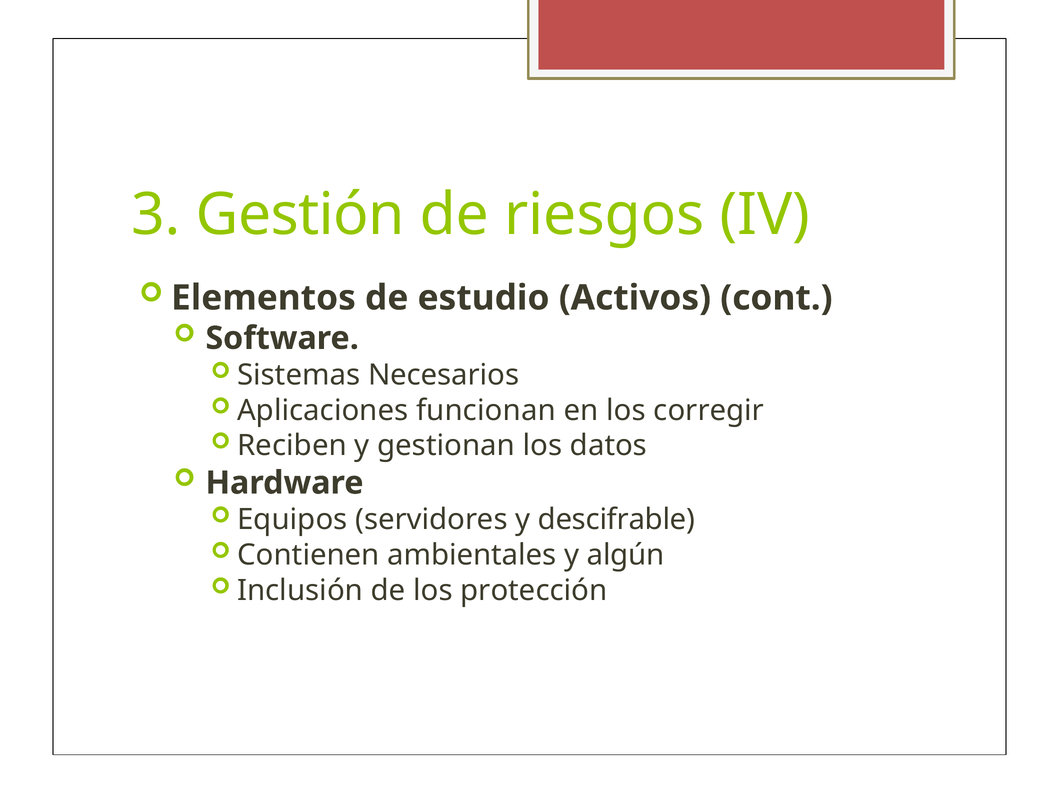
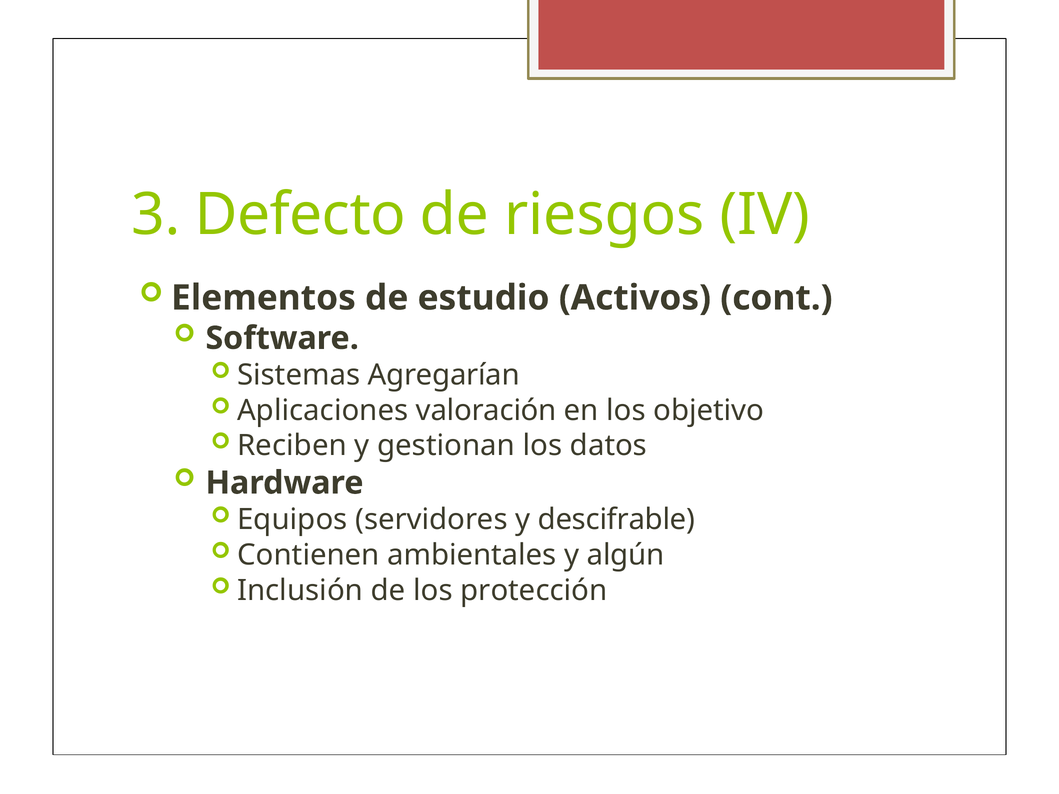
Gestión: Gestión -> Defecto
Necesarios: Necesarios -> Agregarían
funcionan: funcionan -> valoración
corregir: corregir -> objetivo
